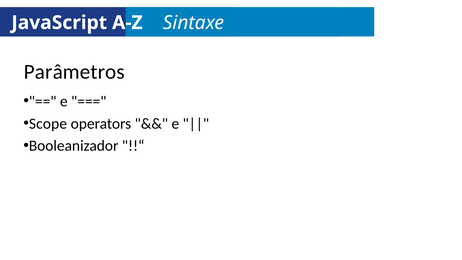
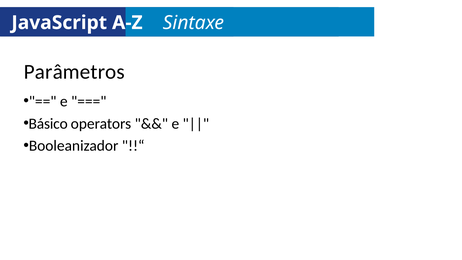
Scope: Scope -> Básico
